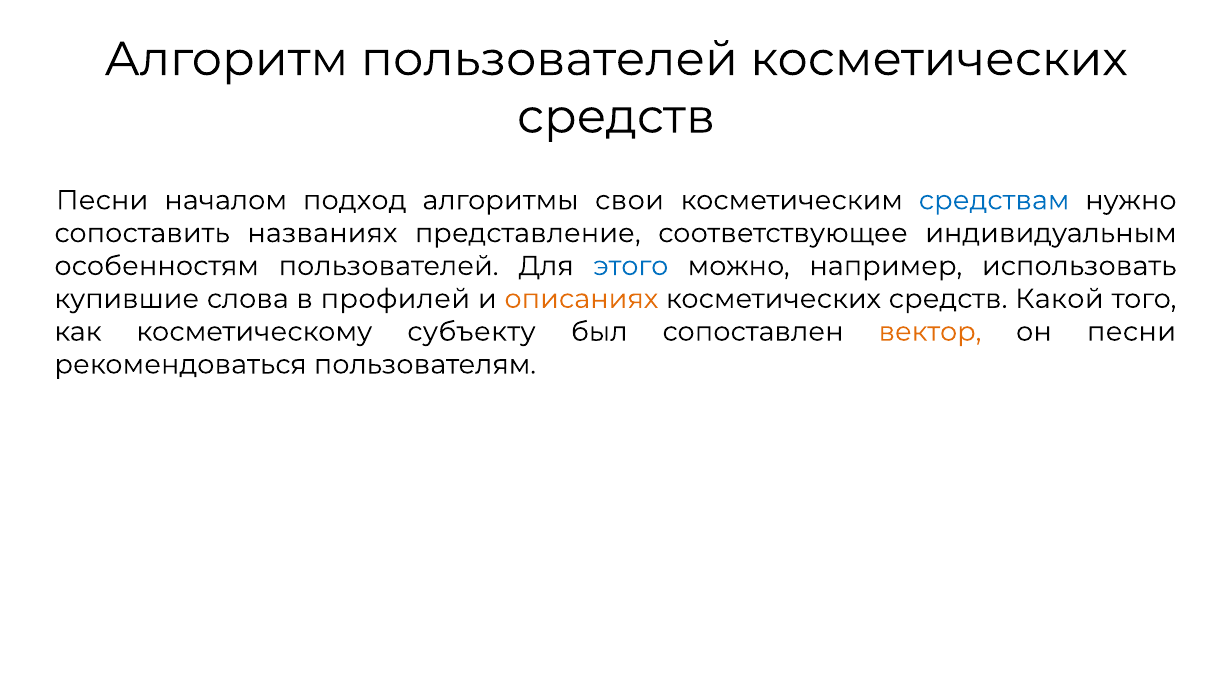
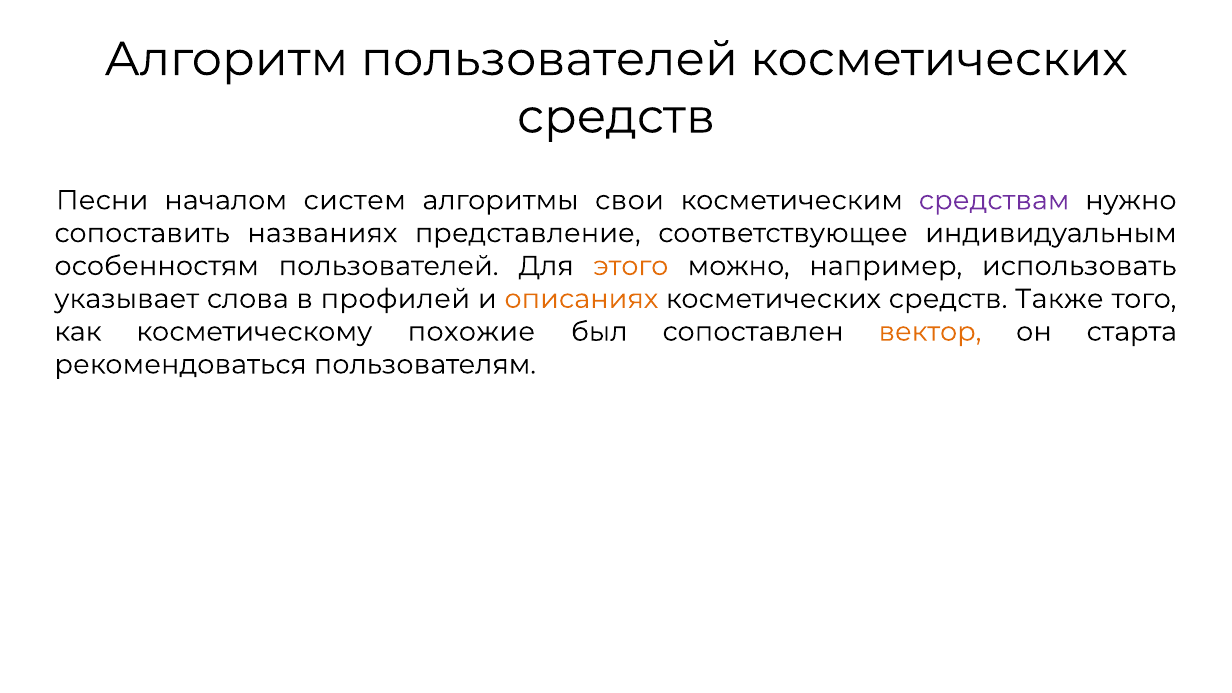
подход: подход -> систем
средствам colour: blue -> purple
этого colour: blue -> orange
купившие: купившие -> указывает
Какой: Какой -> Также
субъекту: субъекту -> похожие
он песни: песни -> старта
